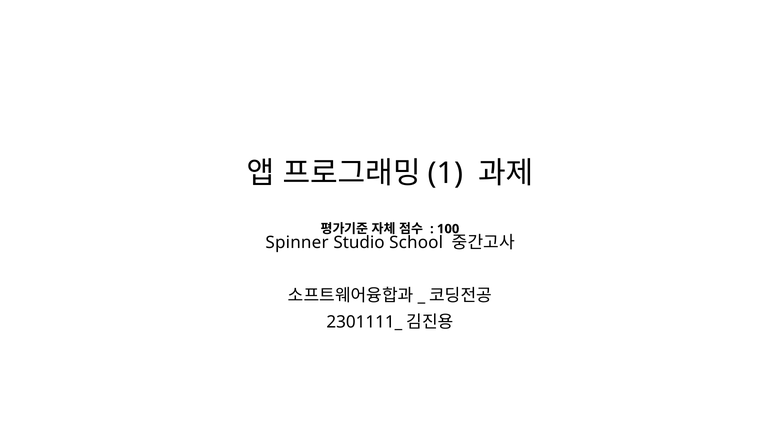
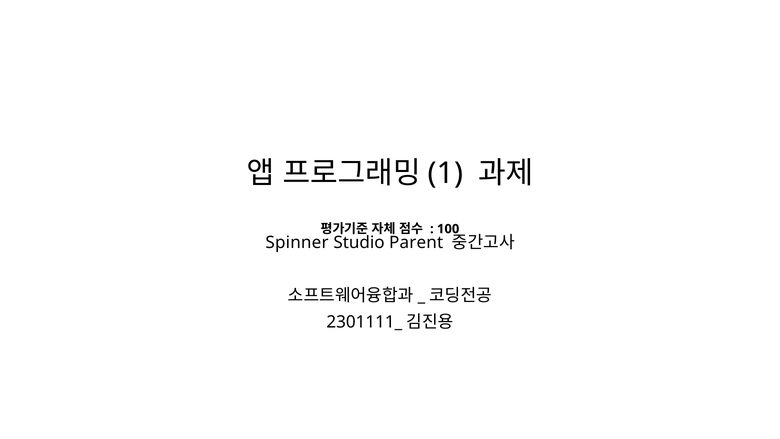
School: School -> Parent
